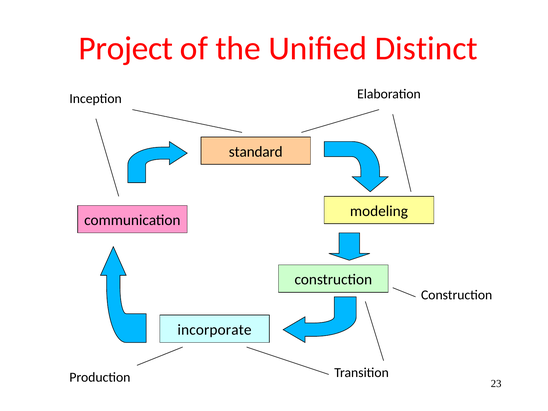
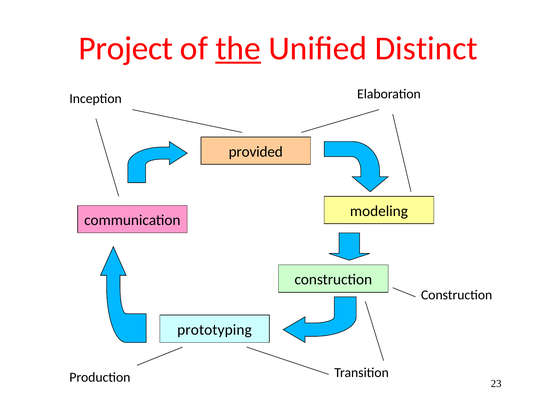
the underline: none -> present
standard: standard -> provided
incorporate: incorporate -> prototyping
